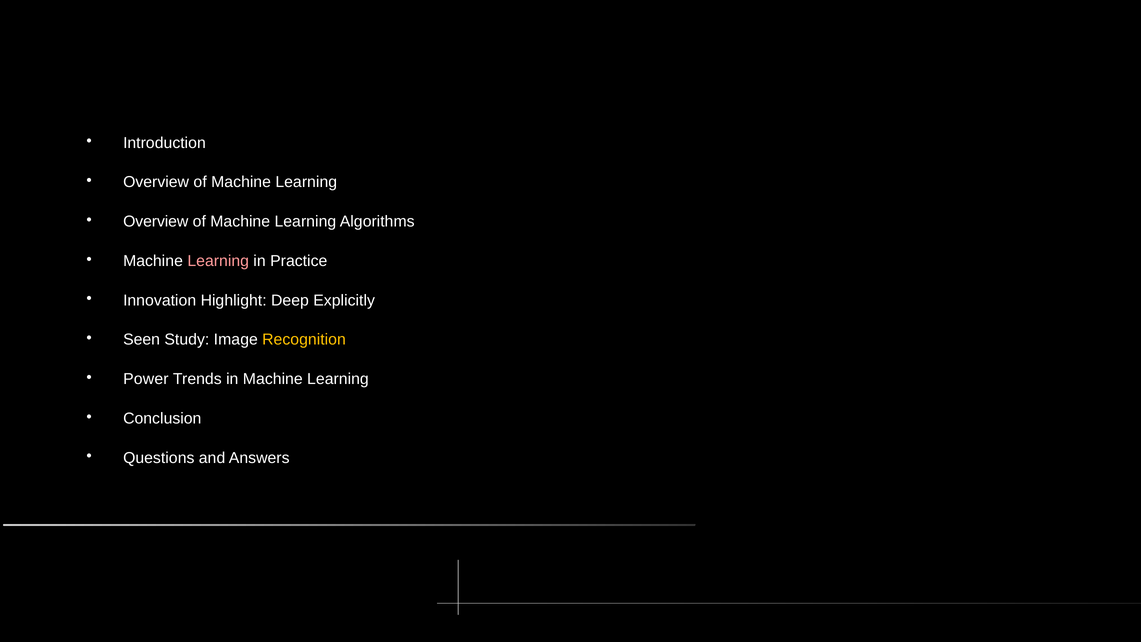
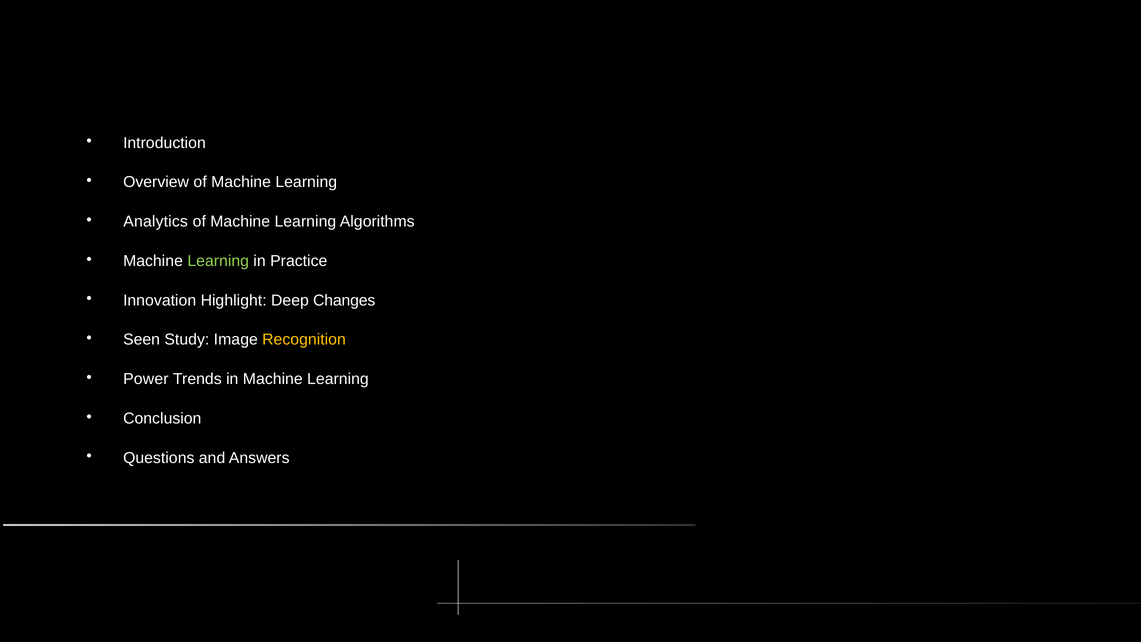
Overview at (156, 222): Overview -> Analytics
Learning at (218, 261) colour: pink -> light green
Explicitly: Explicitly -> Changes
